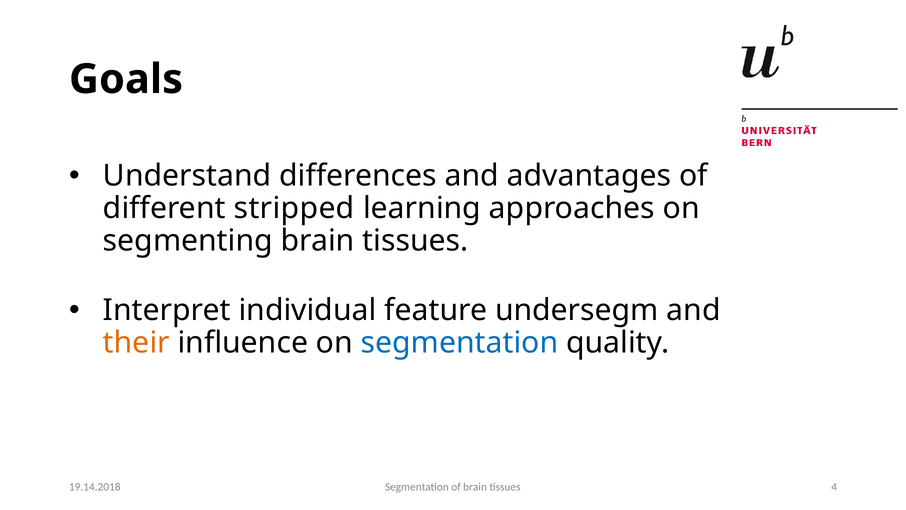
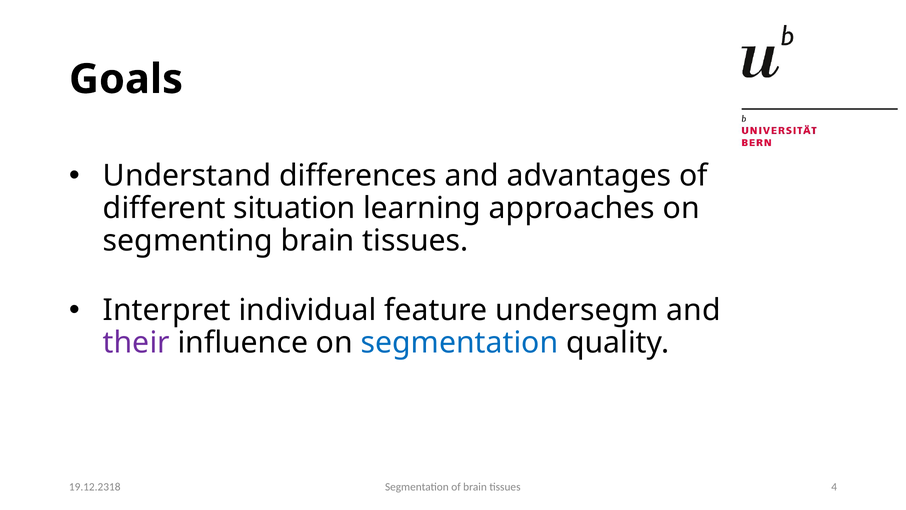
stripped: stripped -> situation
their colour: orange -> purple
19.14.2018: 19.14.2018 -> 19.12.2318
